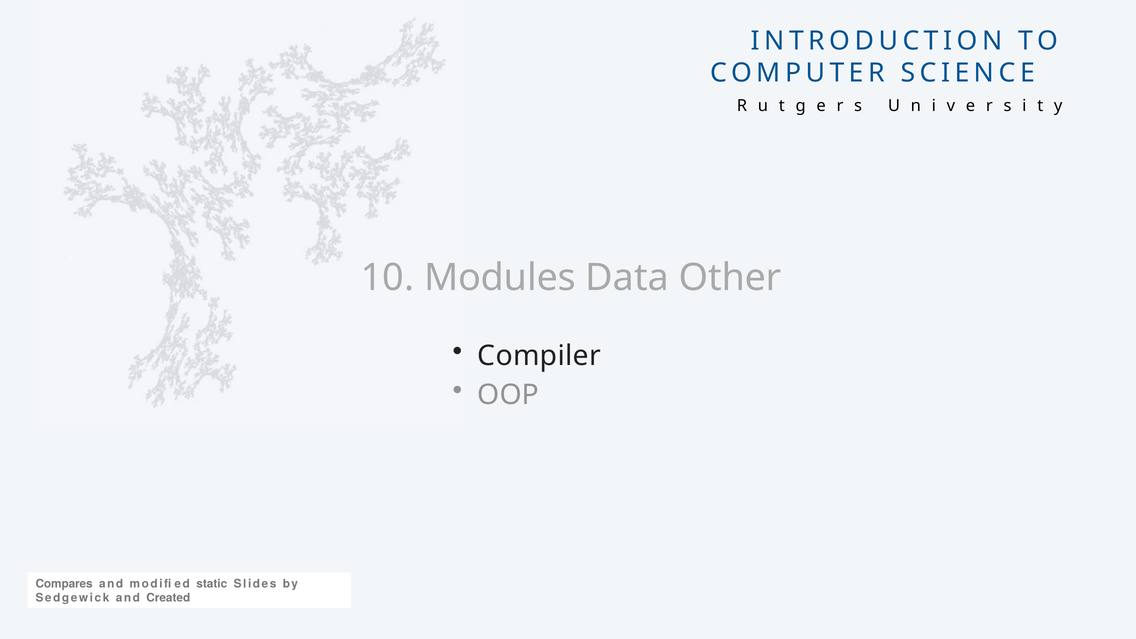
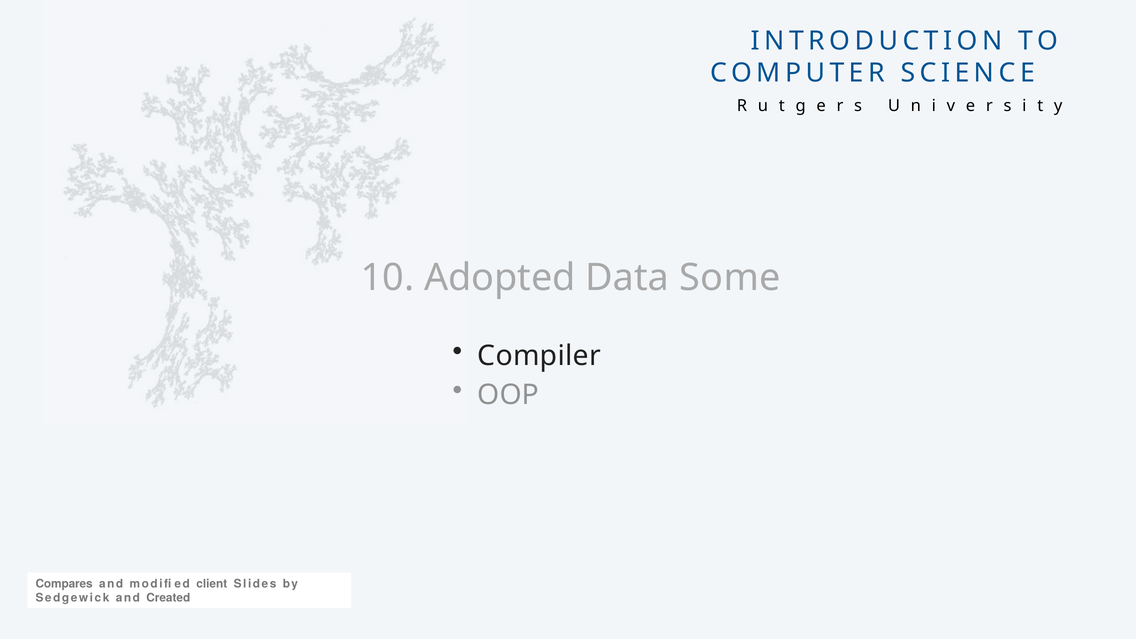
Modules: Modules -> Adopted
Other: Other -> Some
static: static -> client
